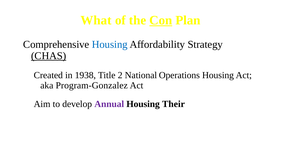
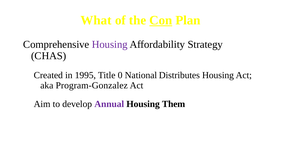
Housing at (110, 44) colour: blue -> purple
CHAS underline: present -> none
1938: 1938 -> 1995
2: 2 -> 0
Operations: Operations -> Distributes
Their: Their -> Them
